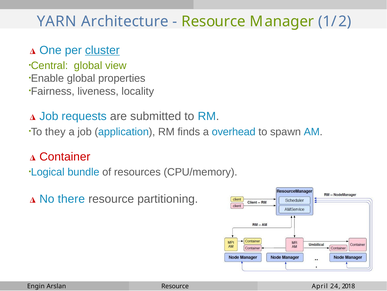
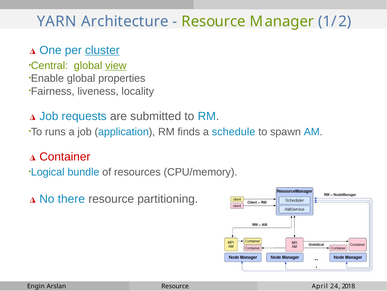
view underline: none -> present
they: they -> runs
overhead: overhead -> schedule
